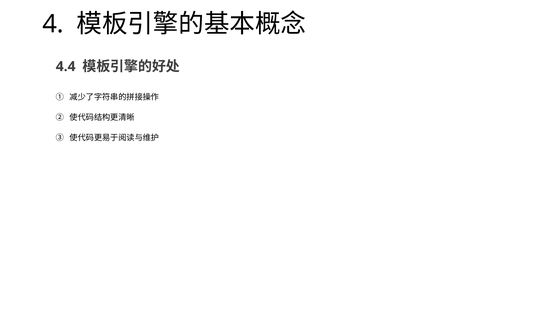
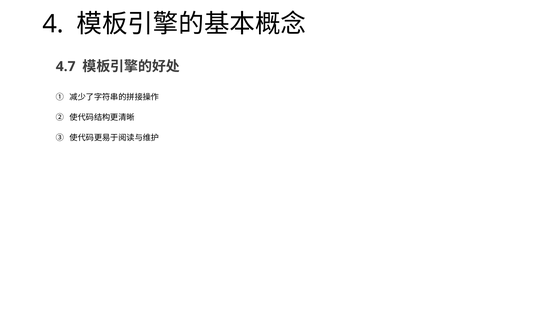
4.4: 4.4 -> 4.7
